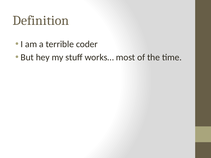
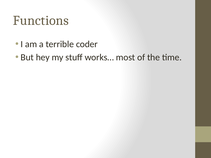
Definition: Definition -> Functions
